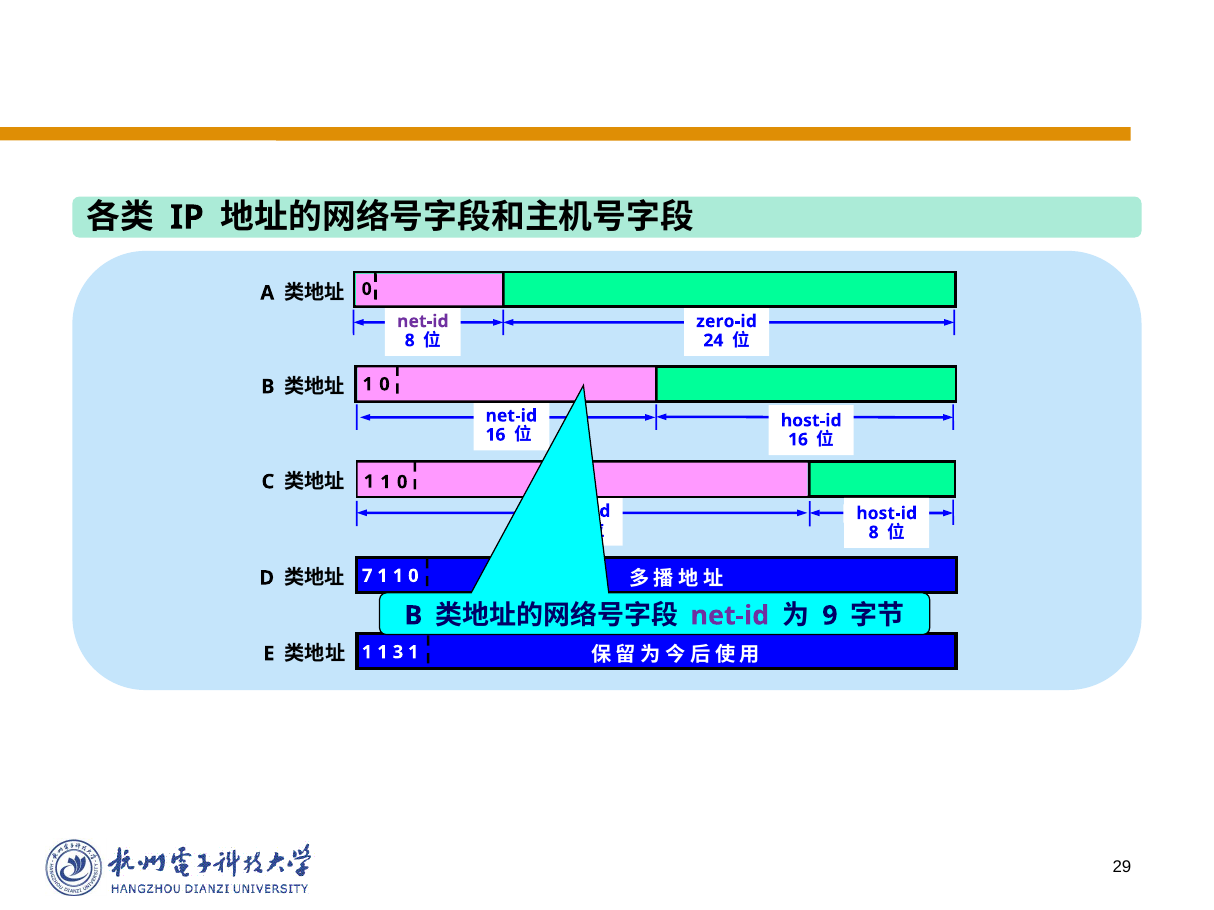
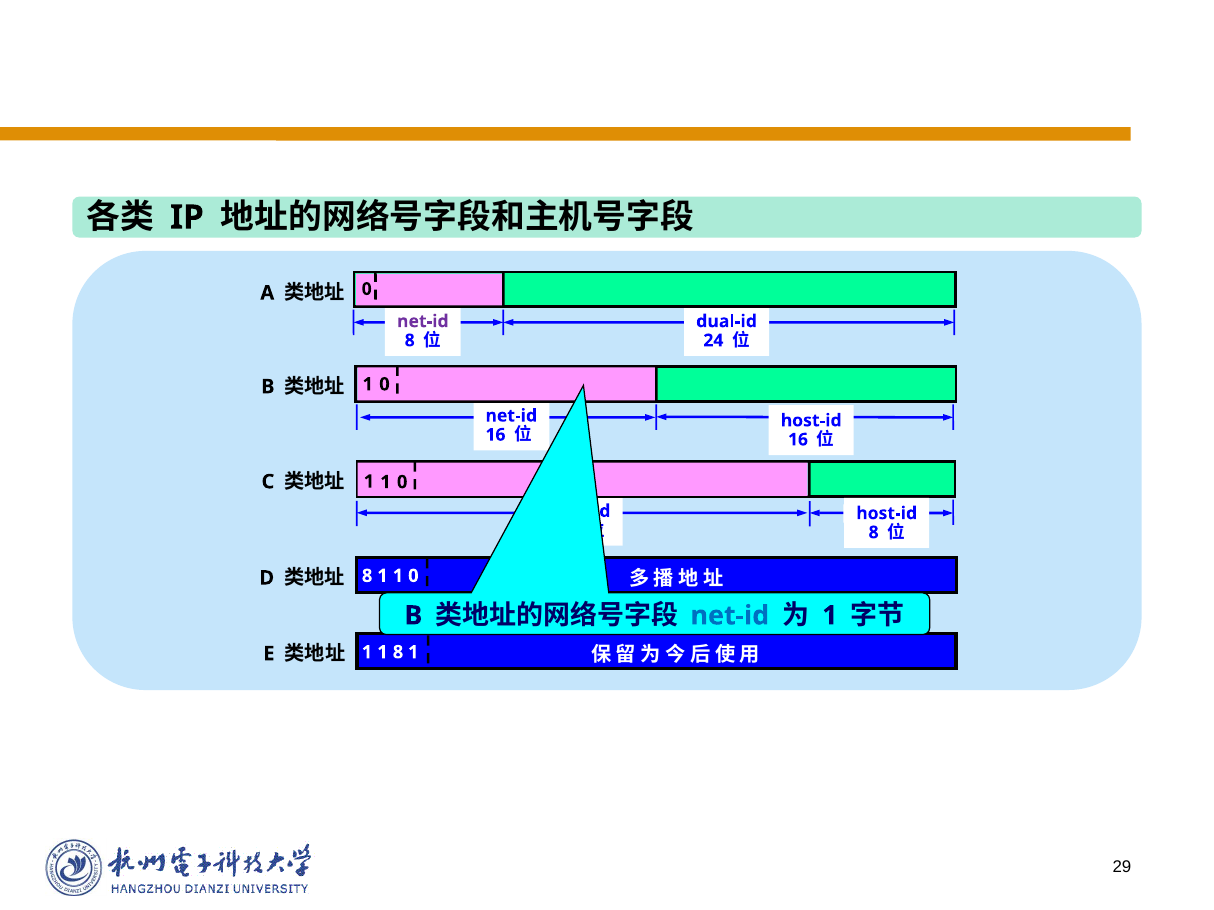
zero-id: zero-id -> dual-id
7 at (367, 576): 7 -> 8
net-id at (730, 616) colour: purple -> blue
9 at (830, 616): 9 -> 1
1 3: 3 -> 8
